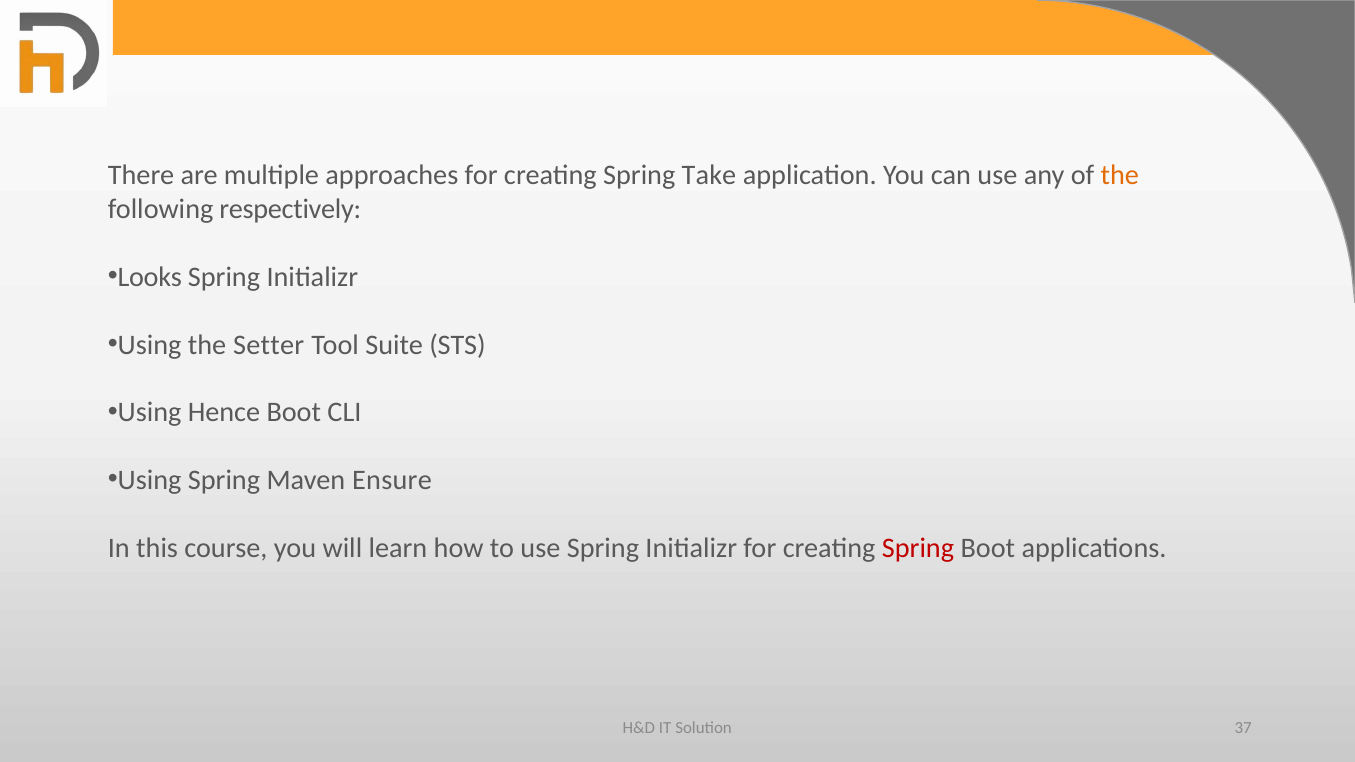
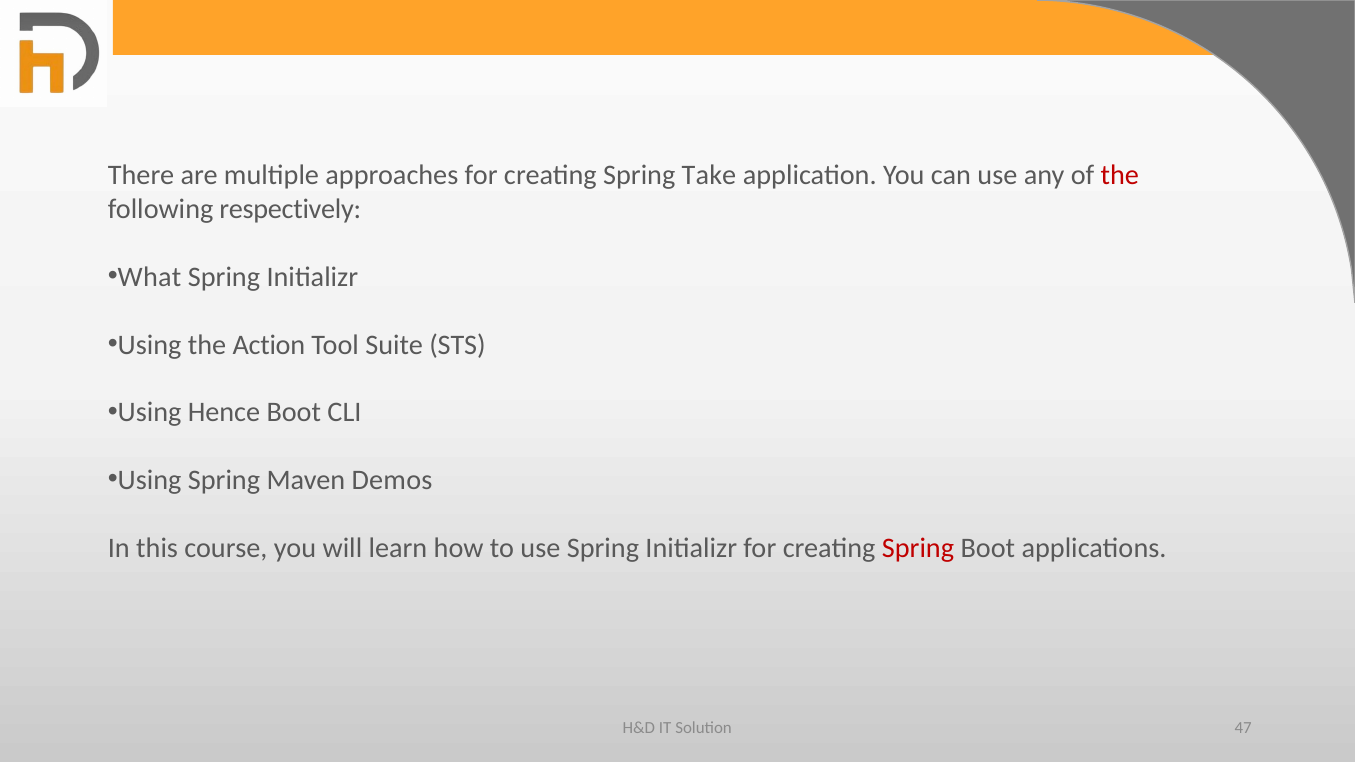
the at (1120, 175) colour: orange -> red
Looks: Looks -> What
Setter: Setter -> Action
Ensure: Ensure -> Demos
37: 37 -> 47
